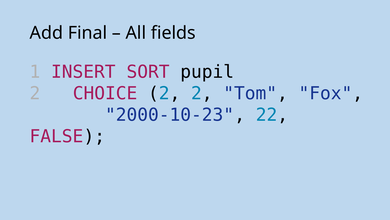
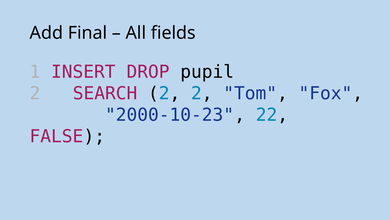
SORT: SORT -> DROP
CHOICE: CHOICE -> SEARCH
